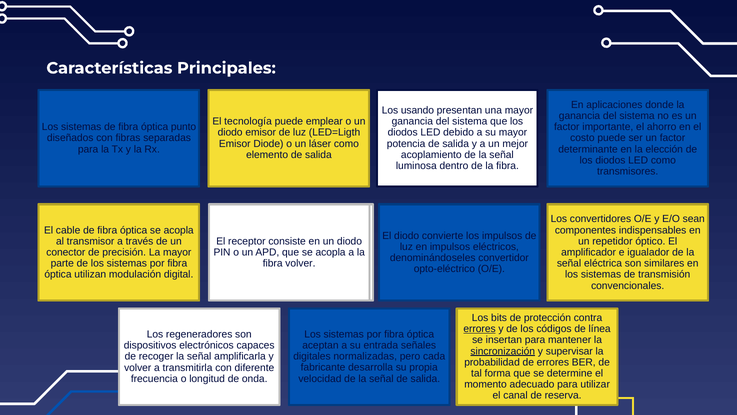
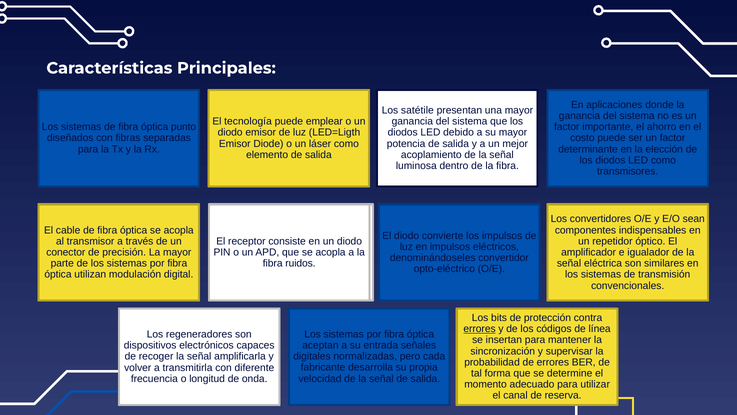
usando: usando -> satétile
fibra volver: volver -> ruidos
sincronización underline: present -> none
